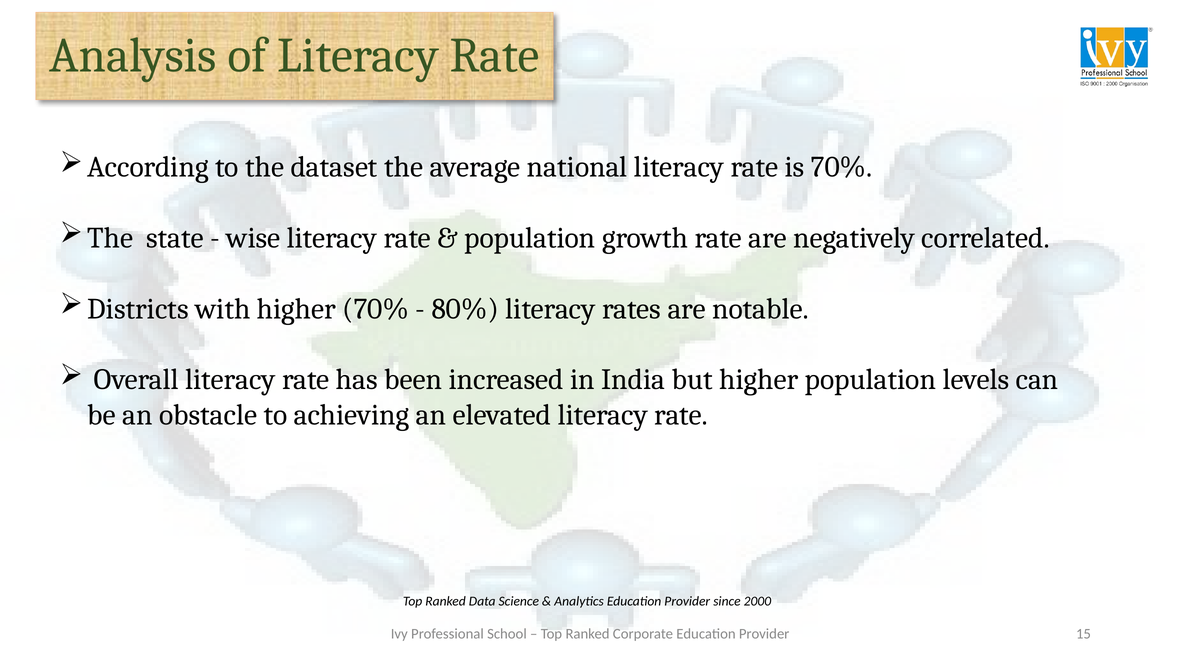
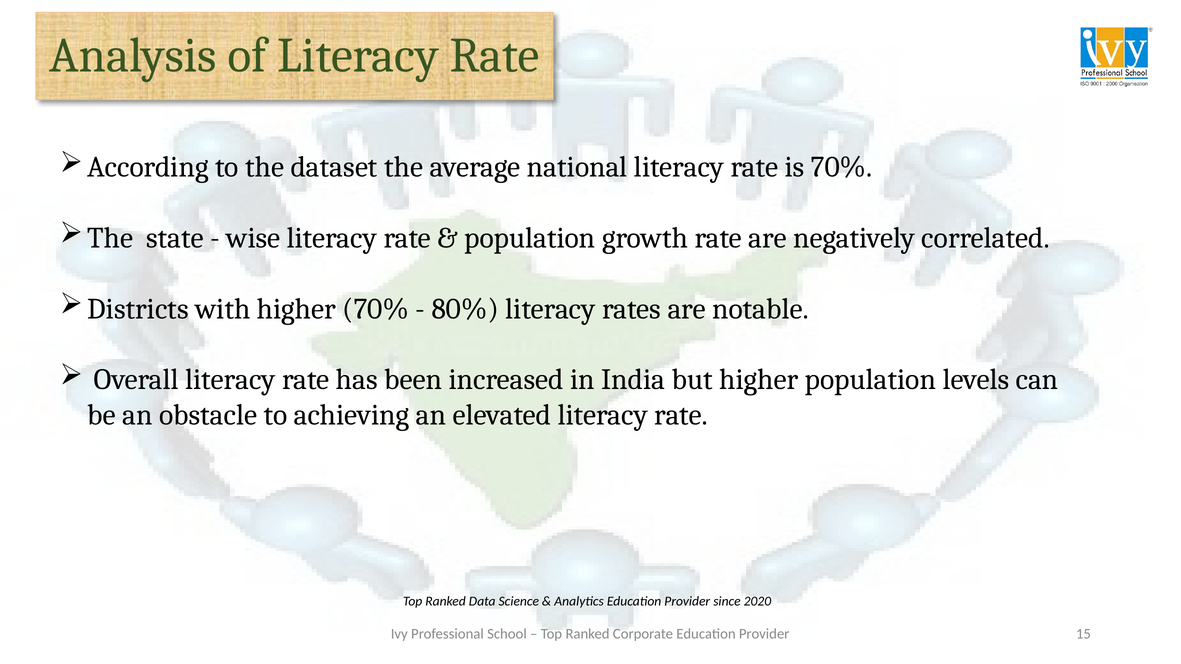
2000: 2000 -> 2020
